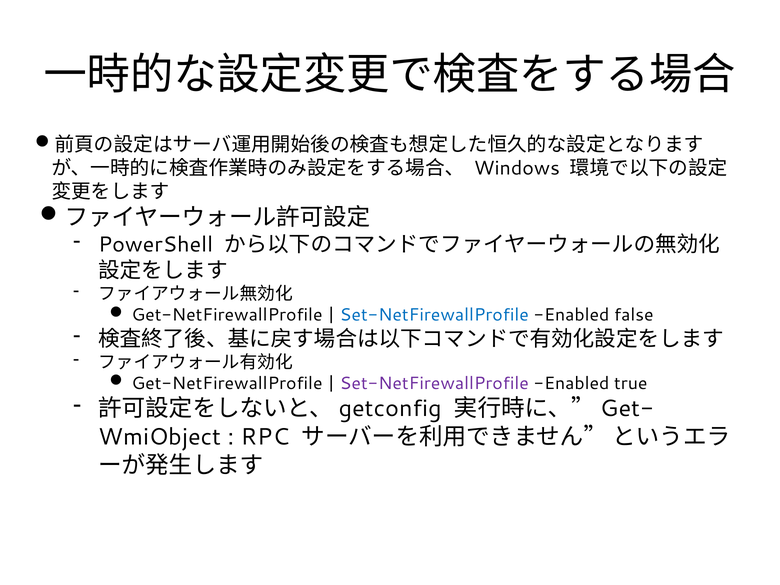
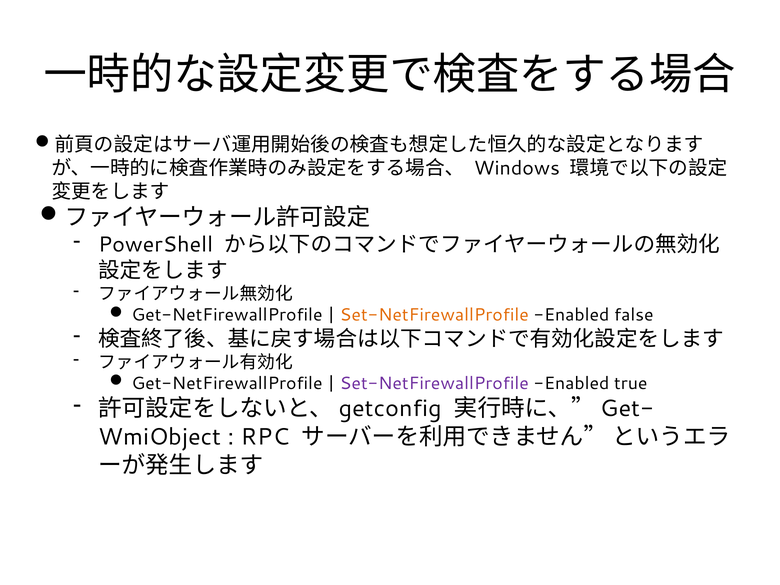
Set-NetFirewallProfile at (434, 315) colour: blue -> orange
